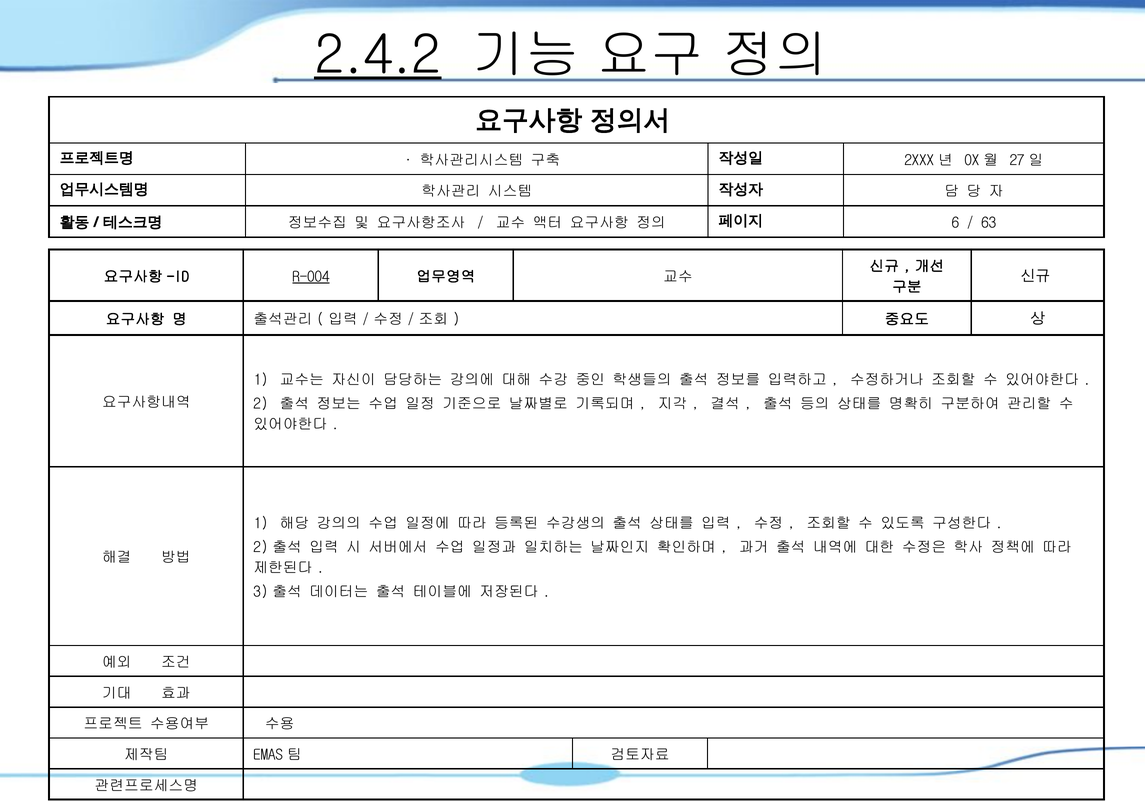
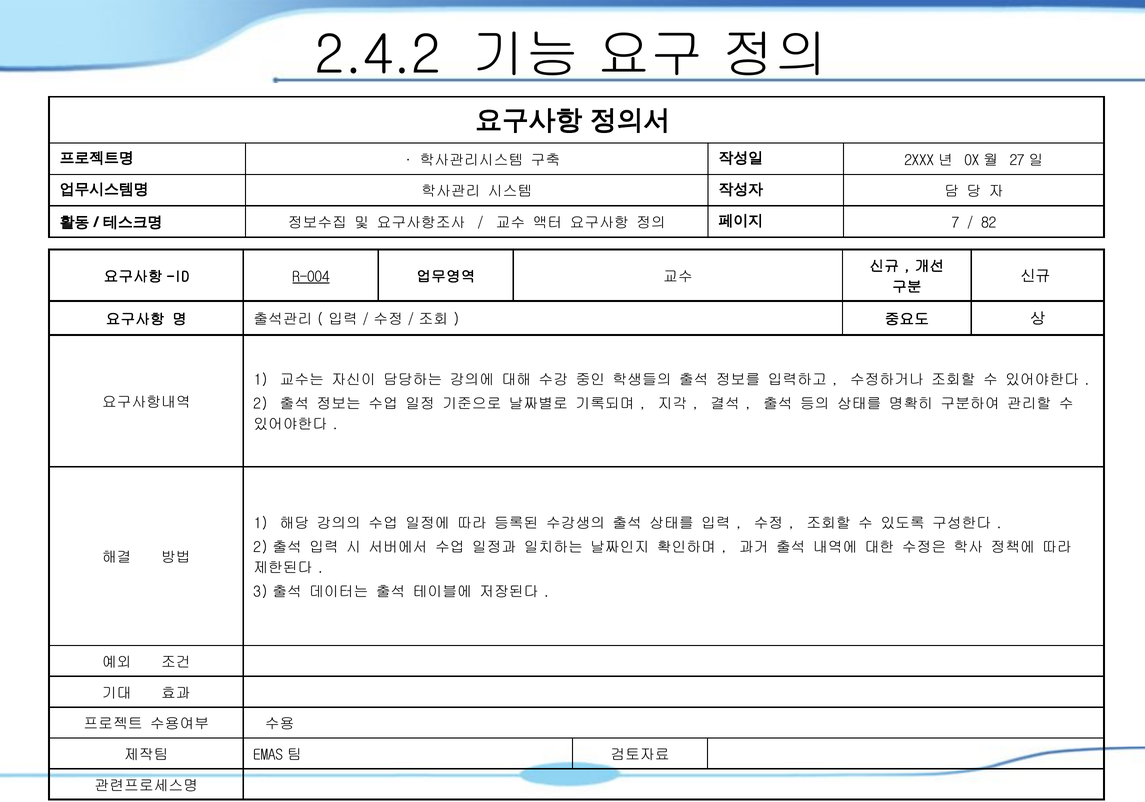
2.4.2 underline: present -> none
6: 6 -> 7
63: 63 -> 82
